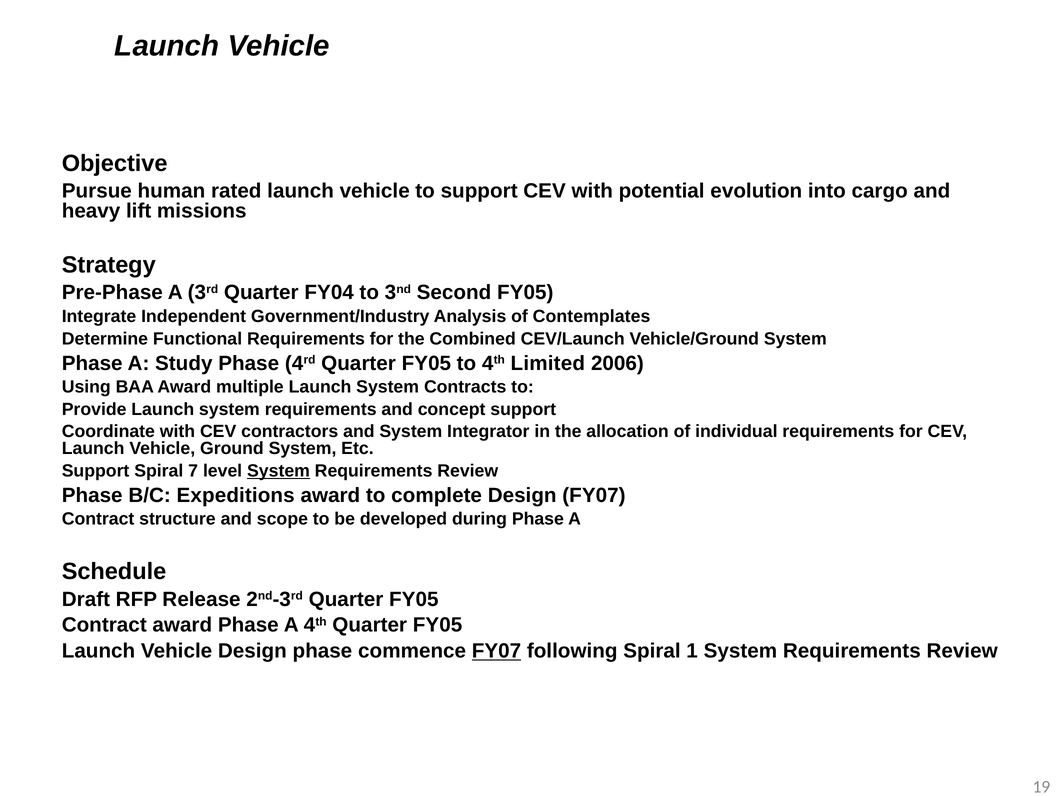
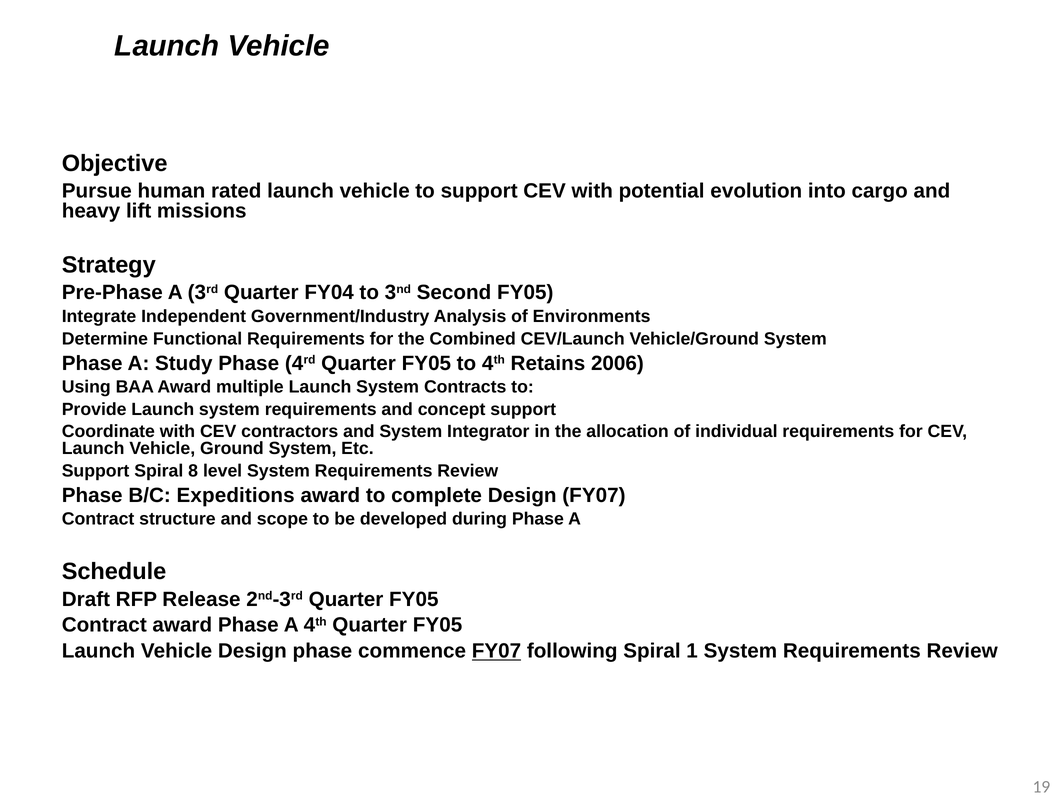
Contemplates: Contemplates -> Environments
Limited: Limited -> Retains
7: 7 -> 8
System at (279, 471) underline: present -> none
